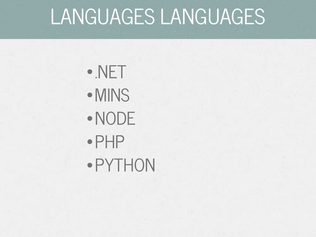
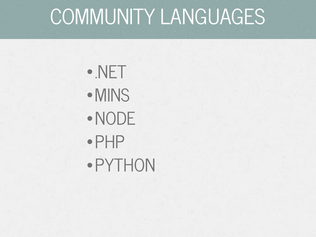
LANGUAGES at (103, 17): LANGUAGES -> COMMUNITY
